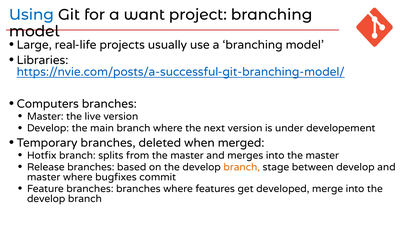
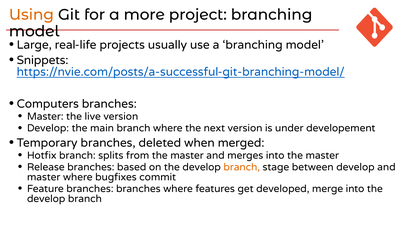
Using colour: blue -> orange
want: want -> more
Libraries: Libraries -> Snippets
